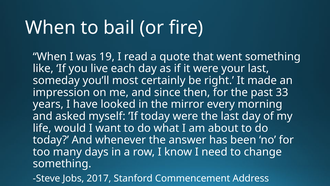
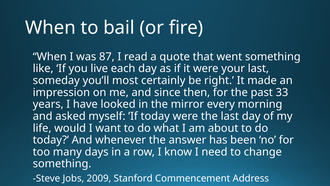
19: 19 -> 87
2017: 2017 -> 2009
